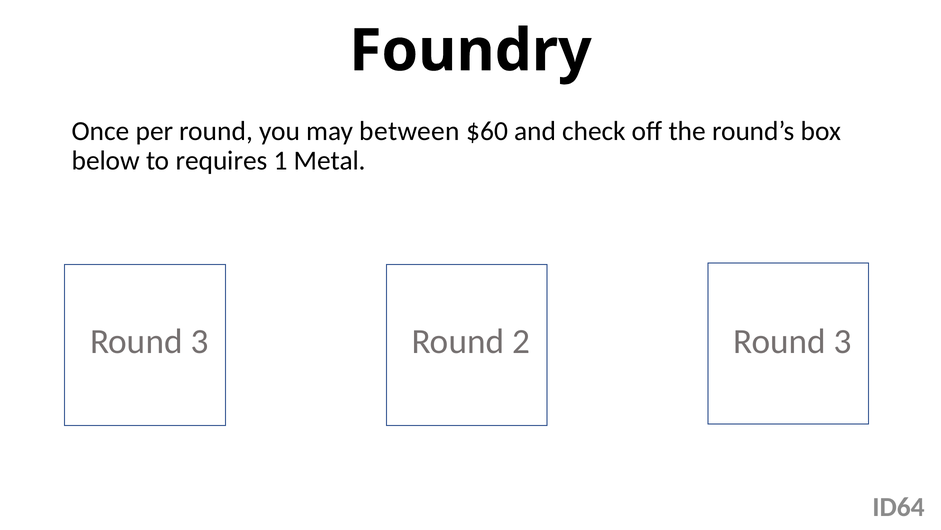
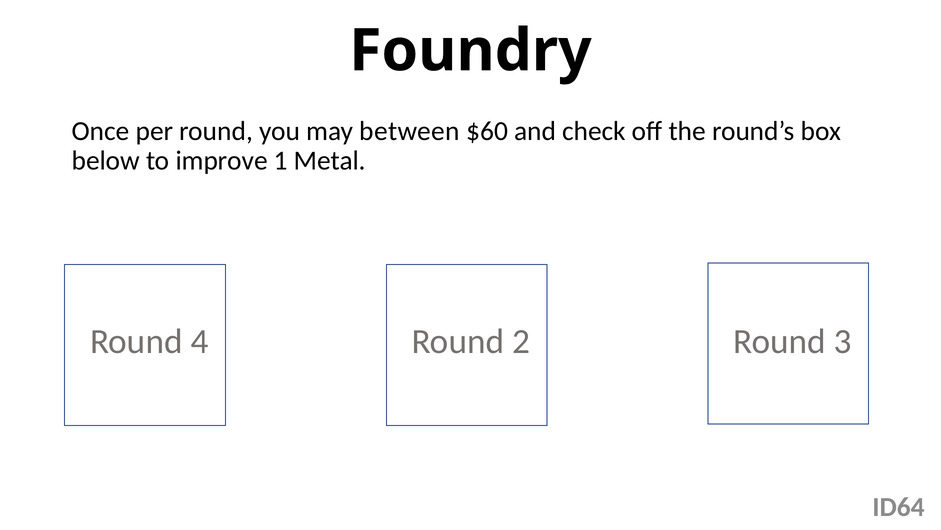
requires: requires -> improve
3 at (199, 341): 3 -> 4
